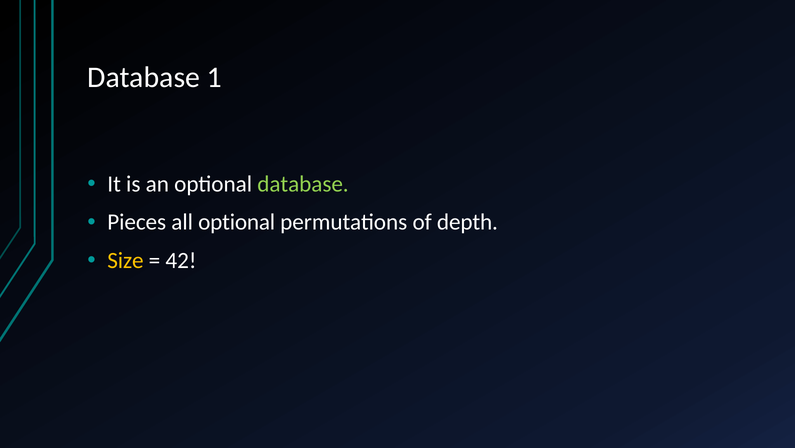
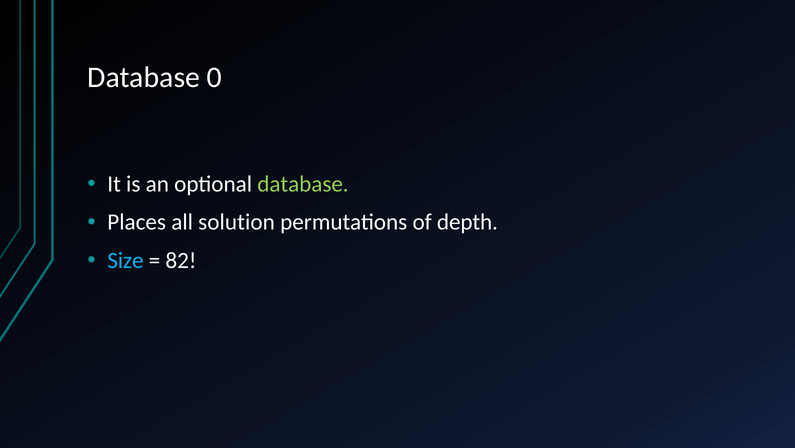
1: 1 -> 0
Pieces: Pieces -> Places
all optional: optional -> solution
Size colour: yellow -> light blue
42: 42 -> 82
